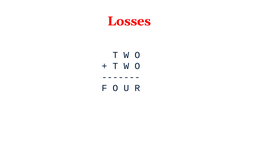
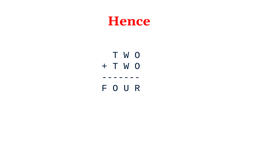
Losses: Losses -> Hence
